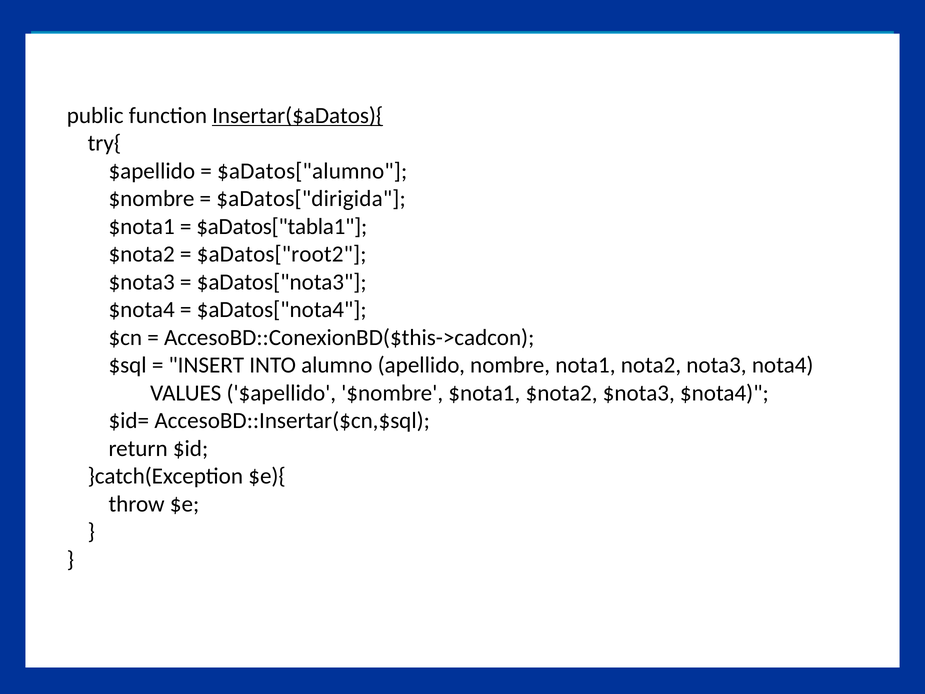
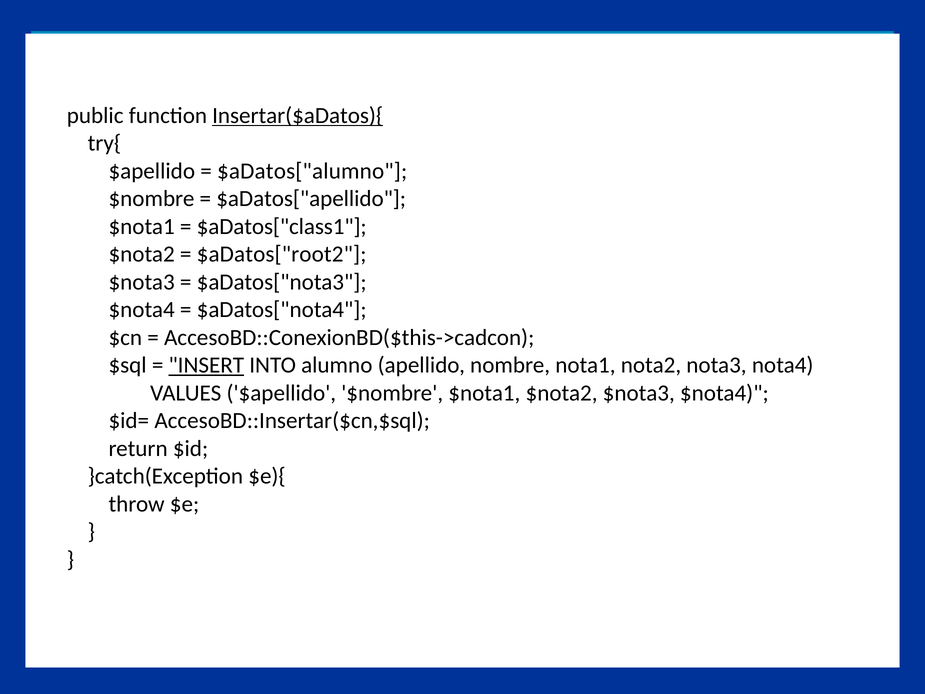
$aDatos["dirigida: $aDatos["dirigida -> $aDatos["apellido
$aDatos["tabla1: $aDatos["tabla1 -> $aDatos["class1
INSERT underline: none -> present
